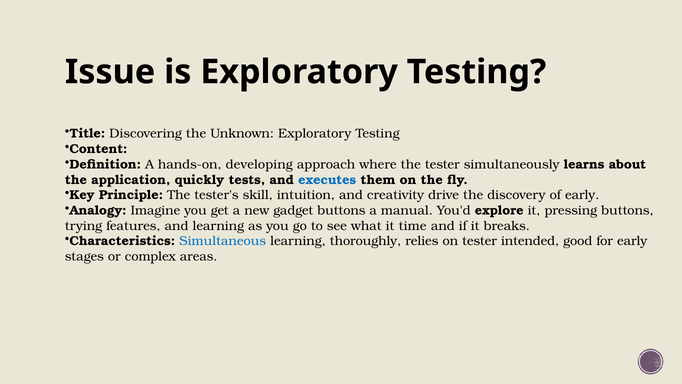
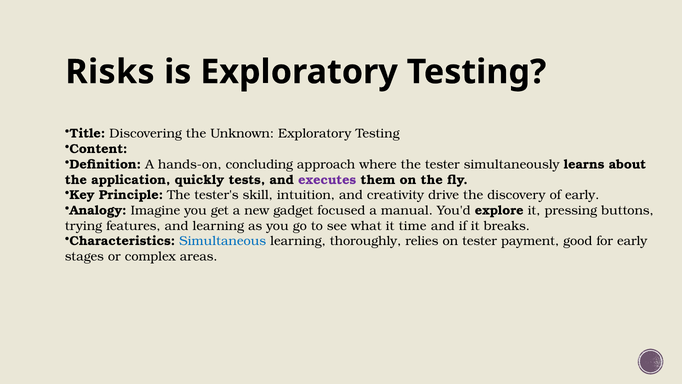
Issue: Issue -> Risks
developing: developing -> concluding
executes colour: blue -> purple
gadget buttons: buttons -> focused
intended: intended -> payment
